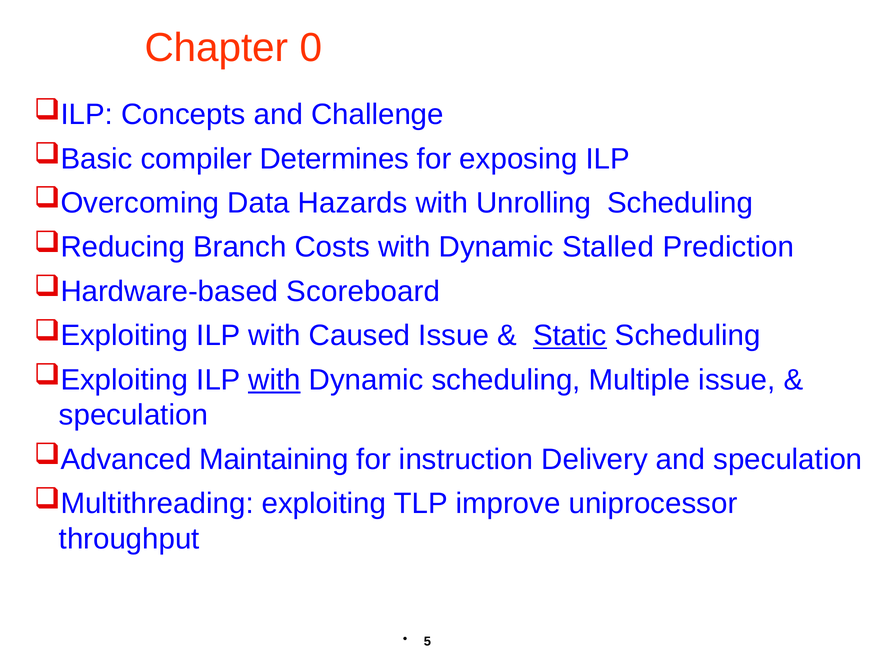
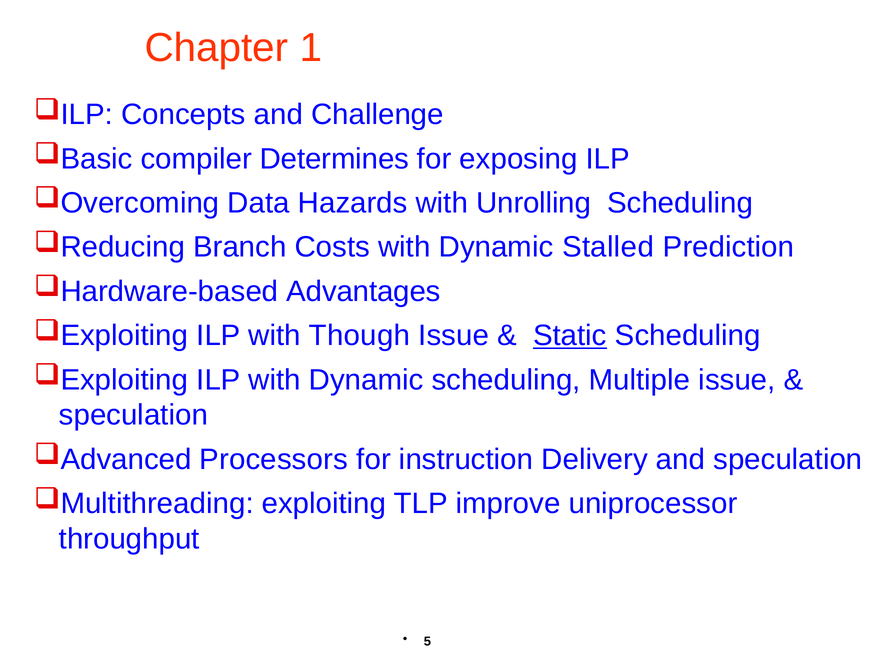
0: 0 -> 1
Scoreboard: Scoreboard -> Advantages
Caused: Caused -> Though
with at (274, 380) underline: present -> none
Maintaining: Maintaining -> Processors
